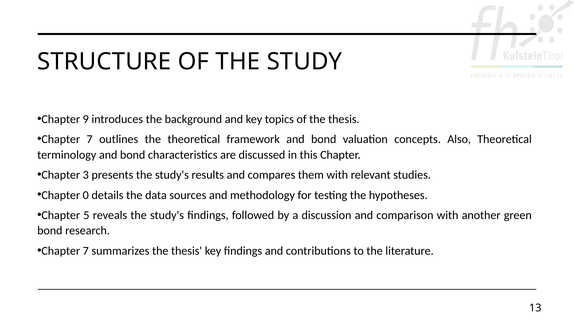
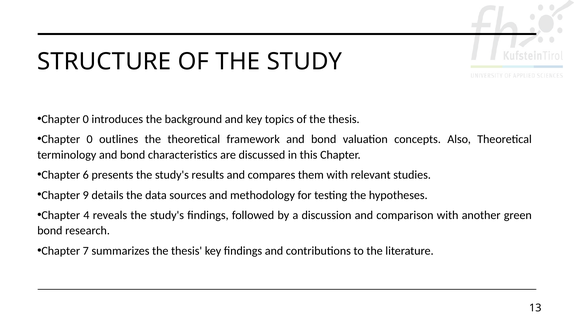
9 at (86, 119): 9 -> 0
7 at (90, 139): 7 -> 0
3: 3 -> 6
0: 0 -> 9
5: 5 -> 4
